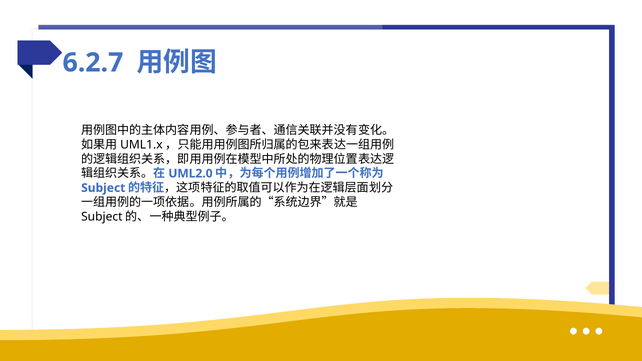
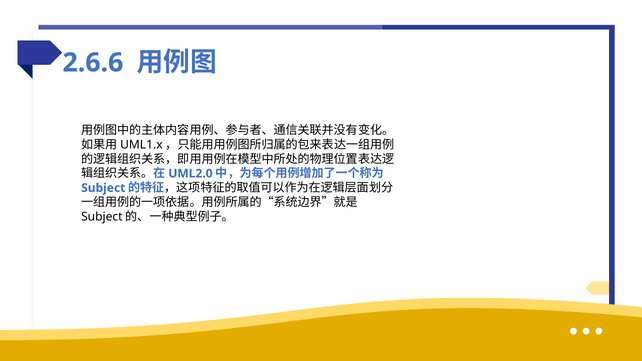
6.2.7: 6.2.7 -> 2.6.6
